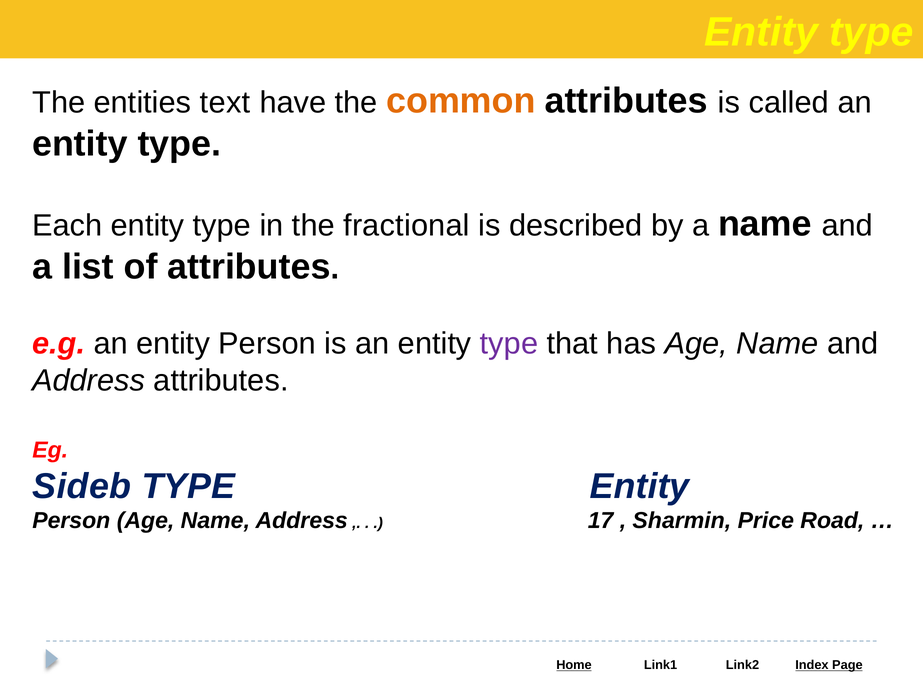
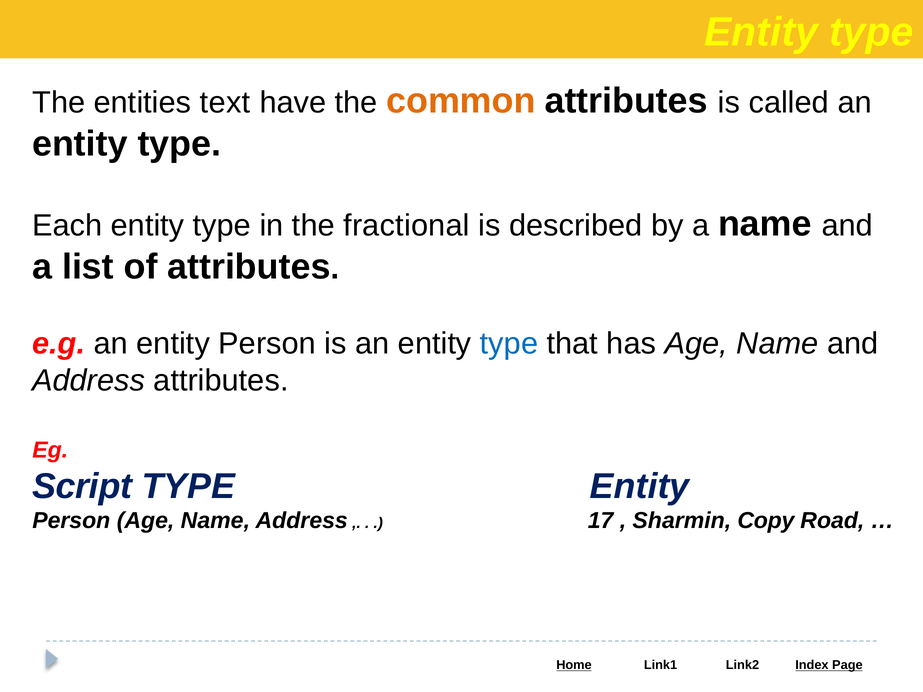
type at (509, 344) colour: purple -> blue
Sideb: Sideb -> Script
Price: Price -> Copy
